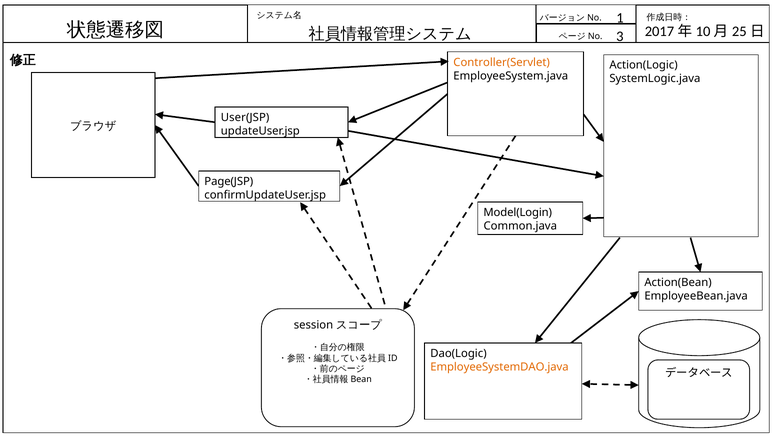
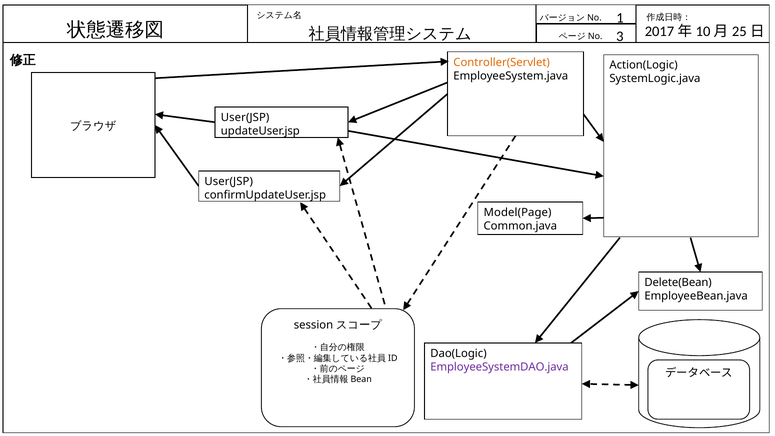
Page(JSP at (229, 181): Page(JSP -> User(JSP
Model(Login: Model(Login -> Model(Page
Action(Bean: Action(Bean -> Delete(Bean
EmployeeSystemDAO.java colour: orange -> purple
